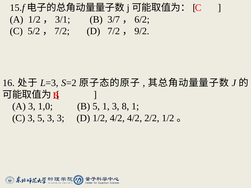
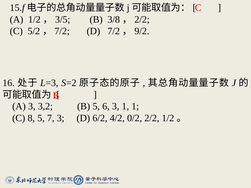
3/1: 3/1 -> 3/5
3/7: 3/7 -> 3/8
6/2 at (142, 19): 6/2 -> 2/2
1,0: 1,0 -> 3,2
5 1: 1 -> 6
3 8: 8 -> 1
C 3: 3 -> 8
5 3: 3 -> 7
D 1/2: 1/2 -> 6/2
4/2 4/2: 4/2 -> 0/2
